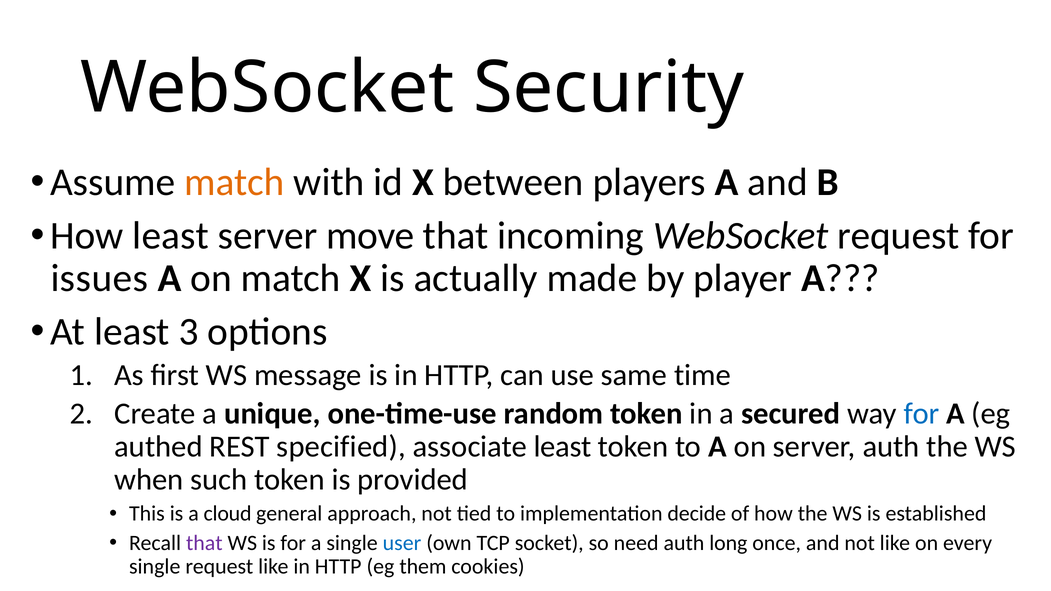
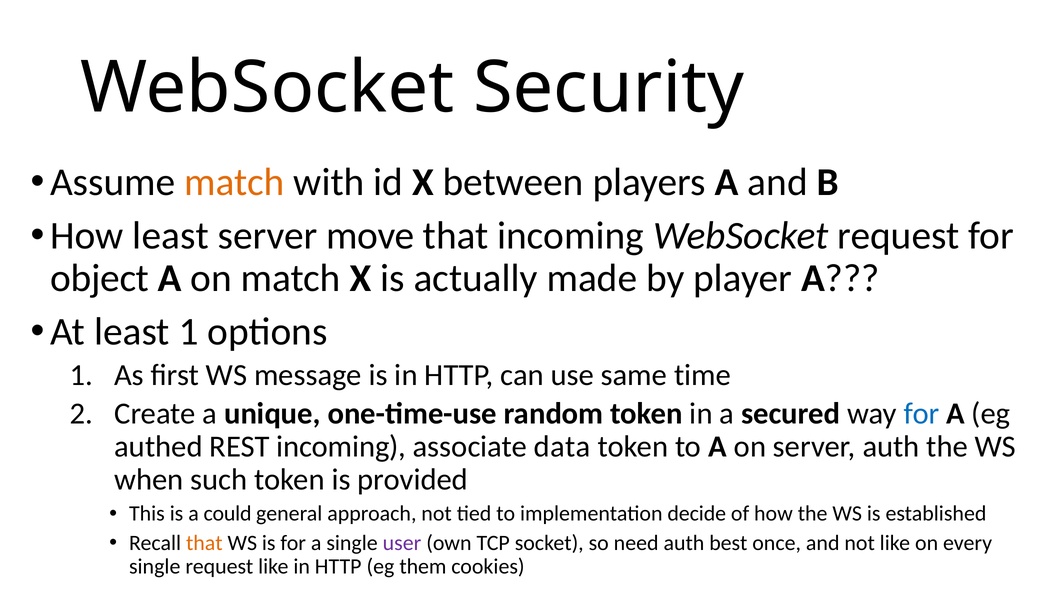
issues: issues -> object
least 3: 3 -> 1
REST specified: specified -> incoming
associate least: least -> data
cloud: cloud -> could
that at (204, 543) colour: purple -> orange
user colour: blue -> purple
long: long -> best
